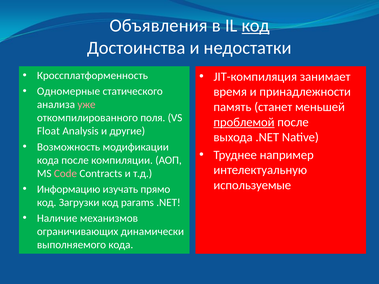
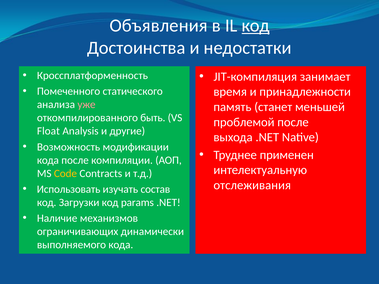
Одномерные: Одномерные -> Помеченного
поля: поля -> быть
проблемой underline: present -> none
например: например -> применен
Code colour: pink -> yellow
используемые: используемые -> отслеживания
Информацию: Информацию -> Использовать
прямо: прямо -> состав
